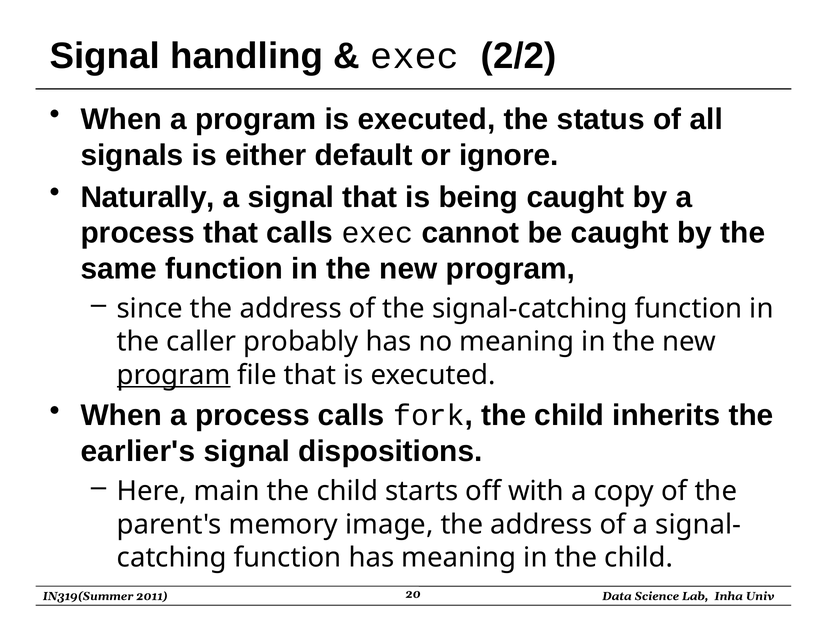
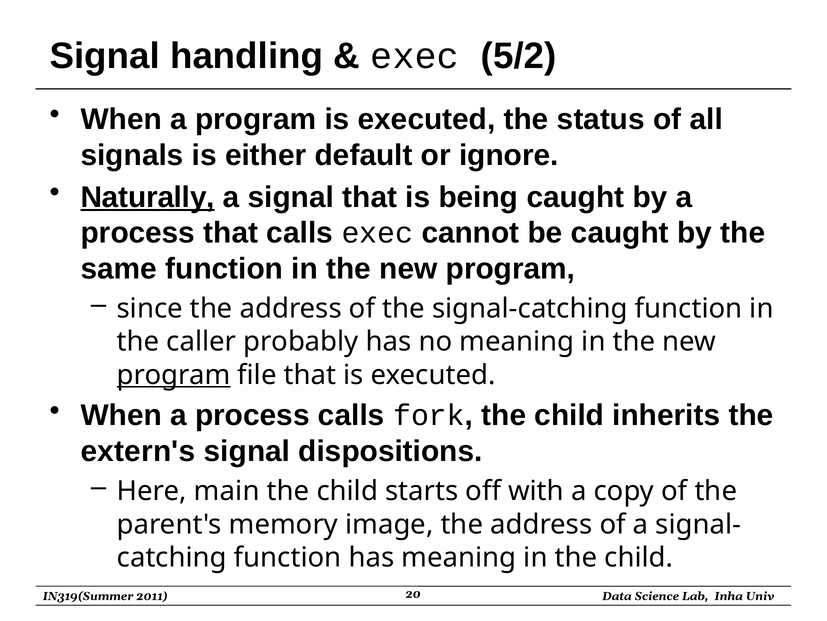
2/2: 2/2 -> 5/2
Naturally underline: none -> present
earlier's: earlier's -> extern's
